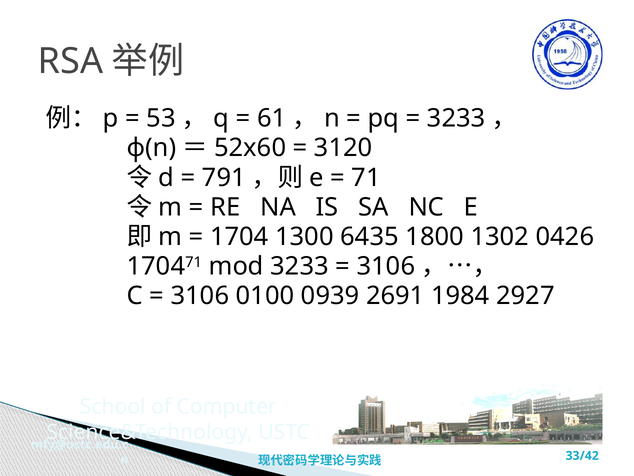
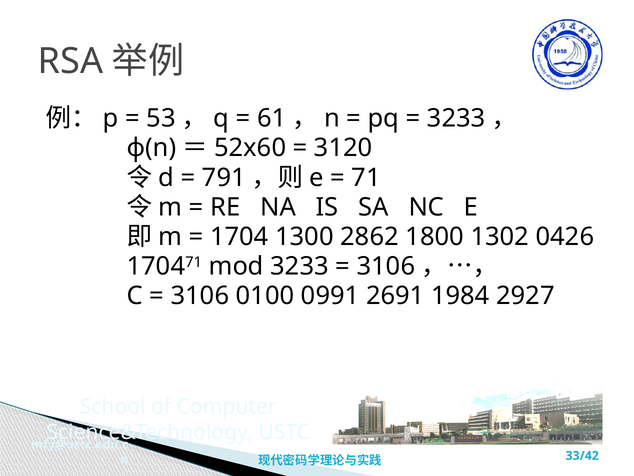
6435: 6435 -> 2862
0939: 0939 -> 0991
